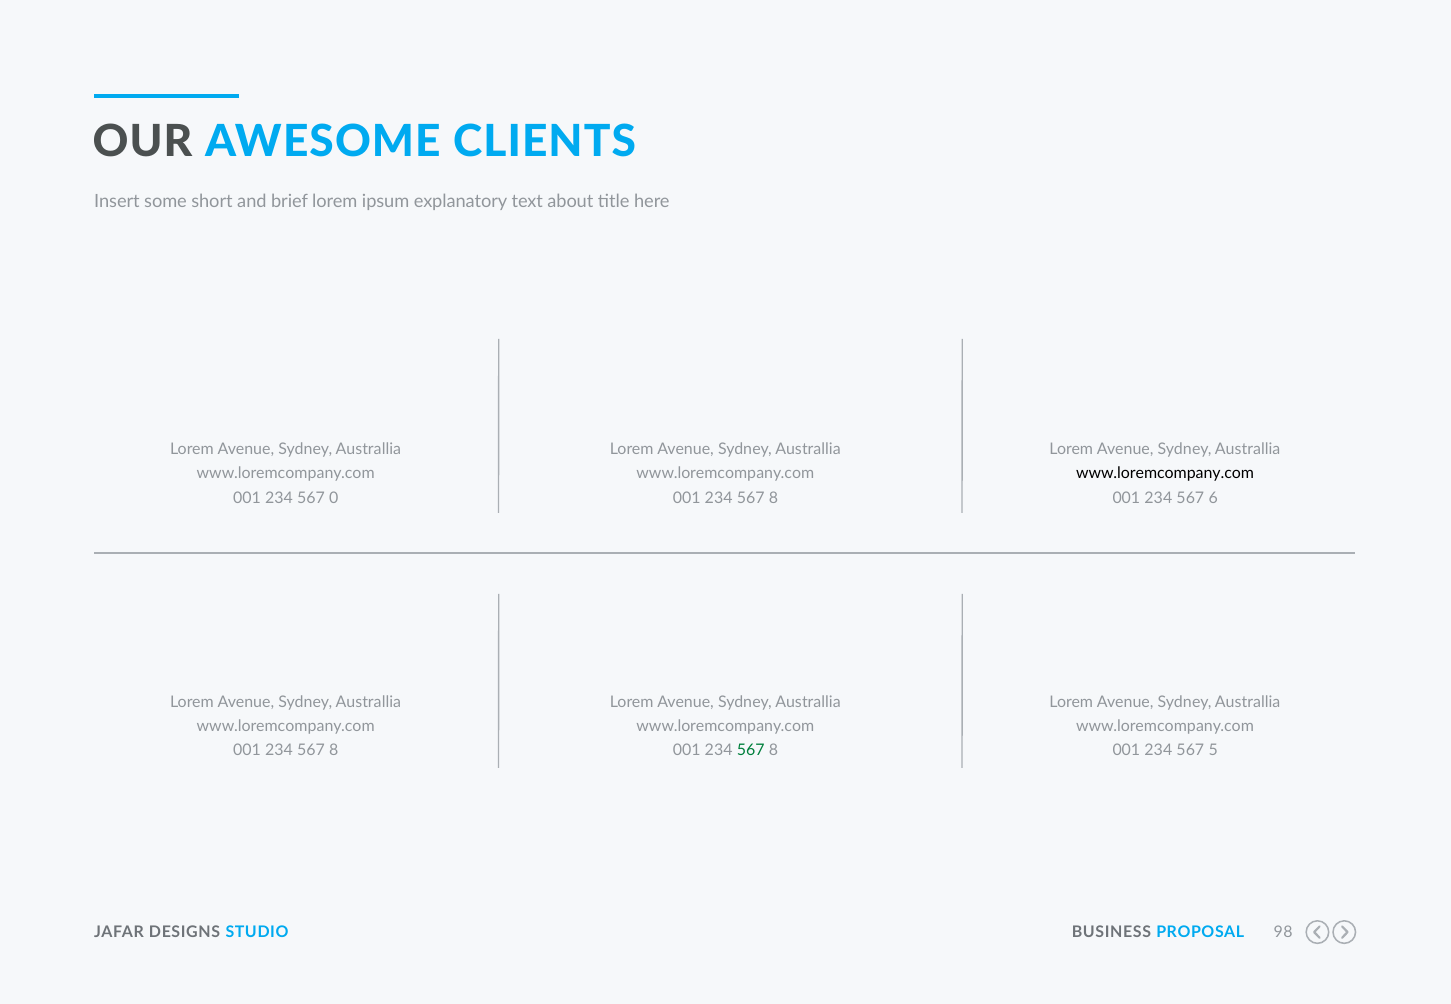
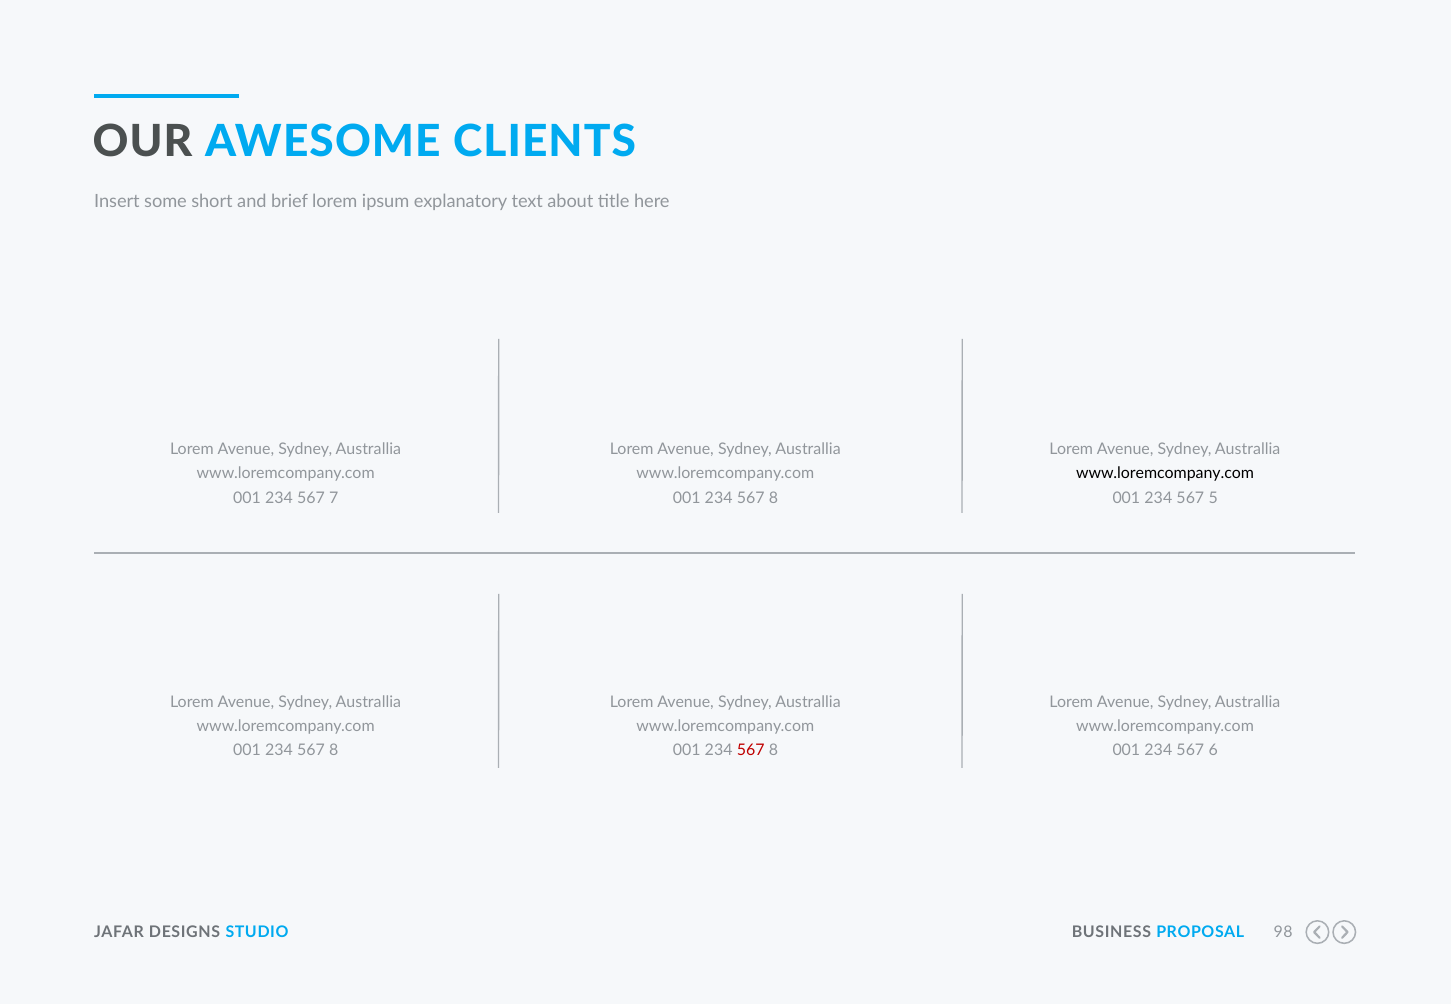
0: 0 -> 7
6: 6 -> 5
567 at (751, 751) colour: green -> red
5: 5 -> 6
